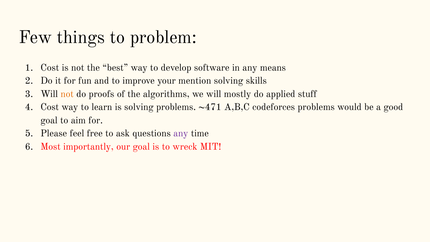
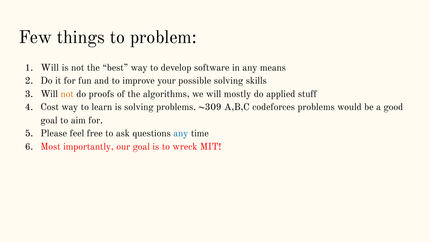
Cost at (50, 68): Cost -> Will
mention: mention -> possible
~471: ~471 -> ~309
any at (181, 133) colour: purple -> blue
